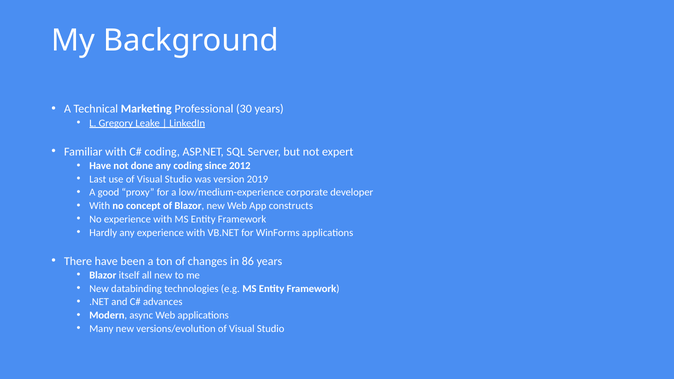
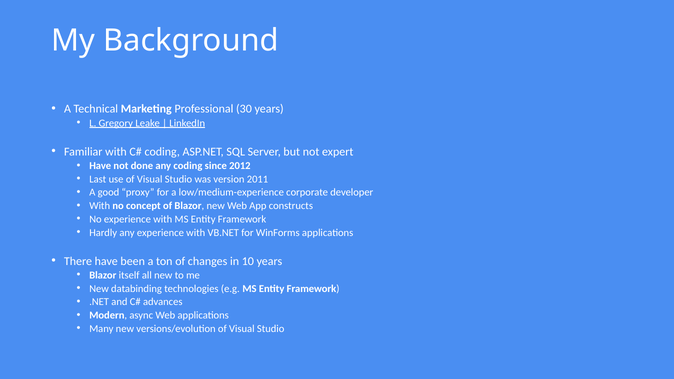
2019: 2019 -> 2011
86: 86 -> 10
